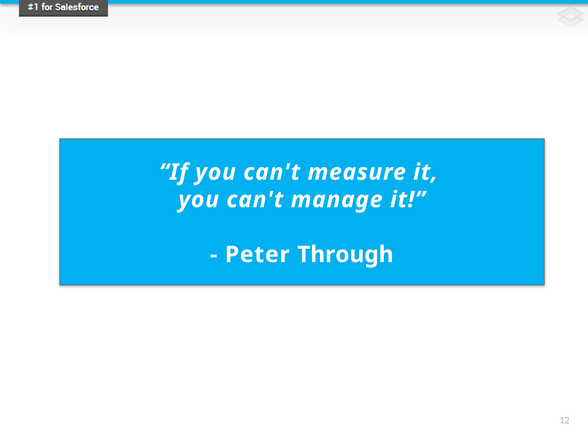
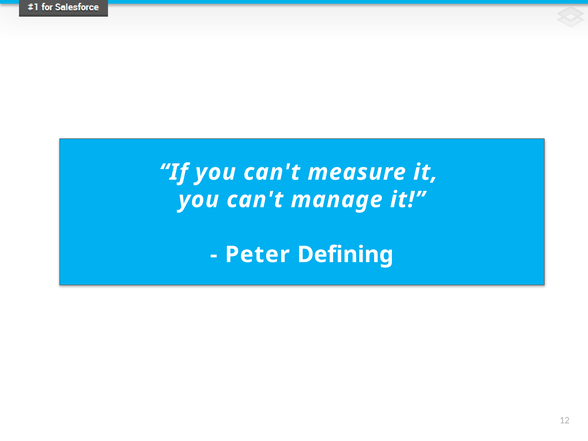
Through: Through -> Defining
